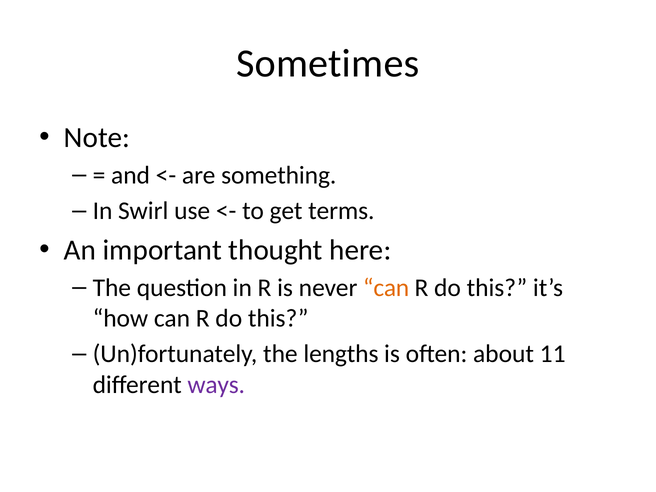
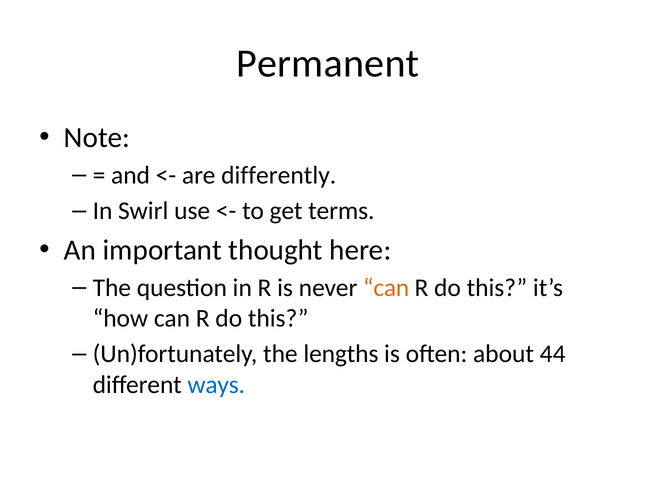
Sometimes: Sometimes -> Permanent
something: something -> differently
11: 11 -> 44
ways colour: purple -> blue
